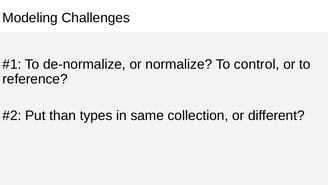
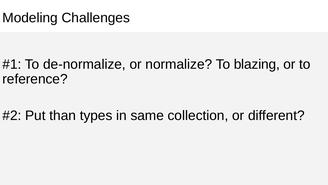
control: control -> blazing
